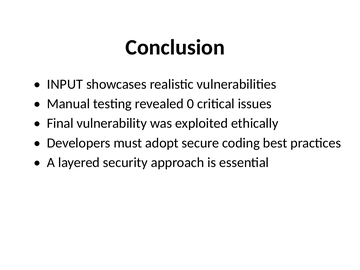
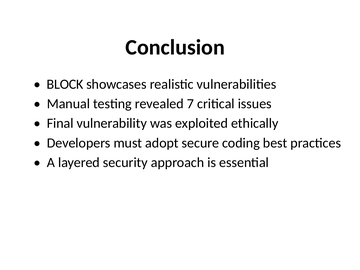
INPUT: INPUT -> BLOCK
0: 0 -> 7
